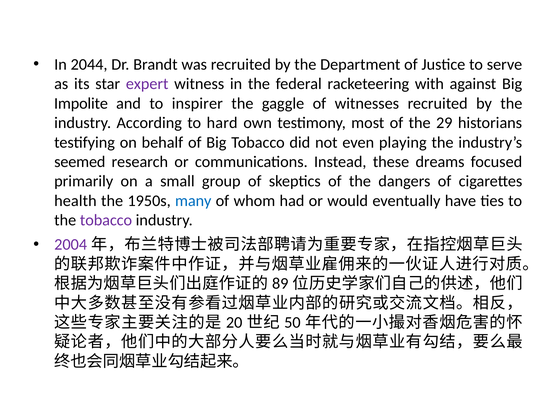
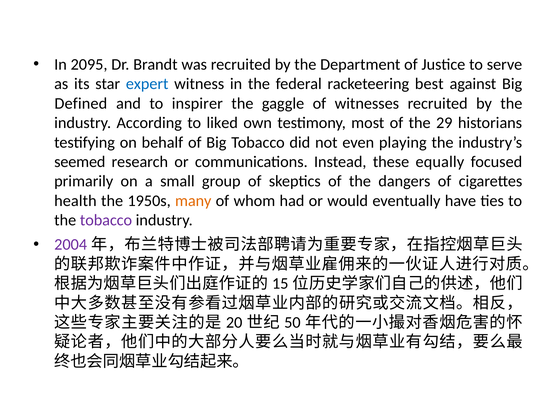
2044: 2044 -> 2095
expert colour: purple -> blue
with: with -> best
Impolite: Impolite -> Defined
hard: hard -> liked
dreams: dreams -> equally
many colour: blue -> orange
89: 89 -> 15
